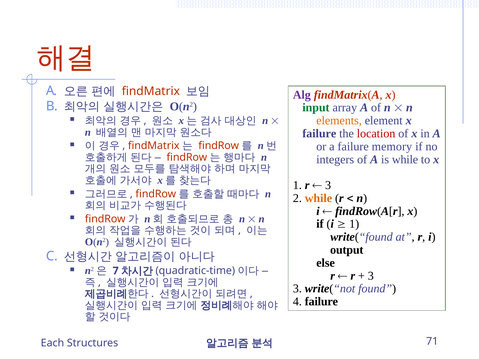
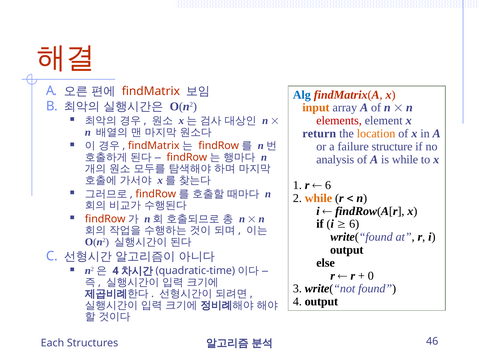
Alg colour: purple -> blue
input colour: green -> orange
elements colour: orange -> red
failure at (319, 134): failure -> return
location colour: red -> orange
memory: memory -> structure
integers: integers -> analysis
3 at (328, 185): 3 -> 6
1 at (354, 224): 1 -> 6
7 at (116, 271): 7 -> 4
3 at (371, 276): 3 -> 0
4 failure: failure -> output
71: 71 -> 46
